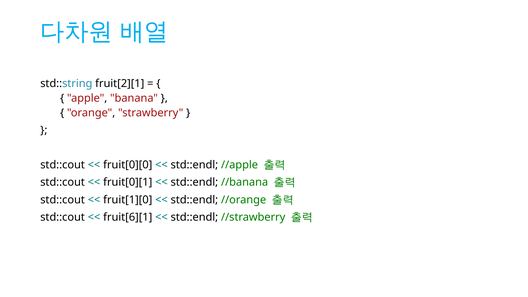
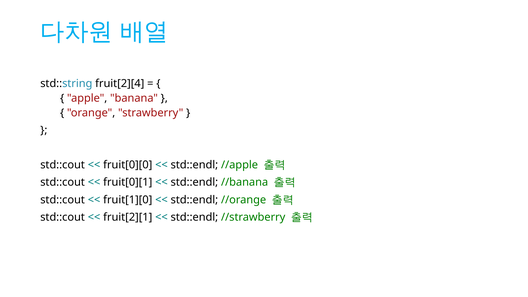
fruit[2][1: fruit[2][1 -> fruit[2][4
fruit[6][1: fruit[6][1 -> fruit[2][1
